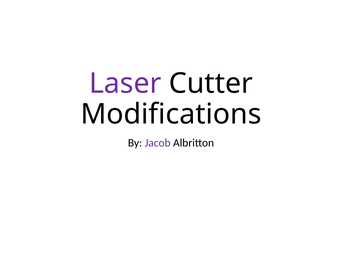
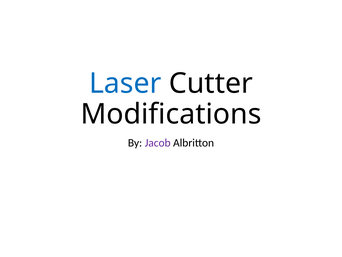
Laser colour: purple -> blue
